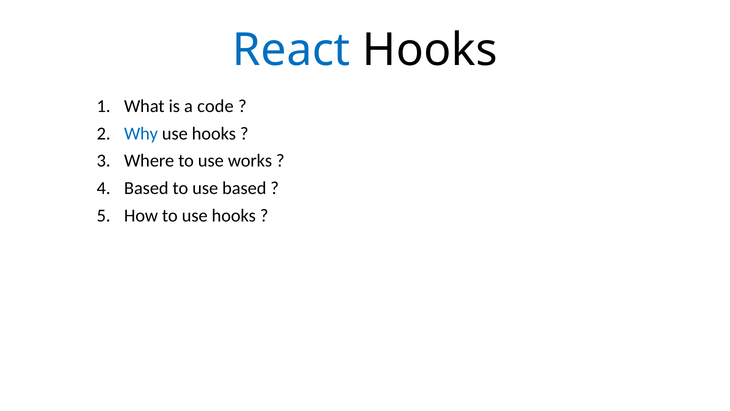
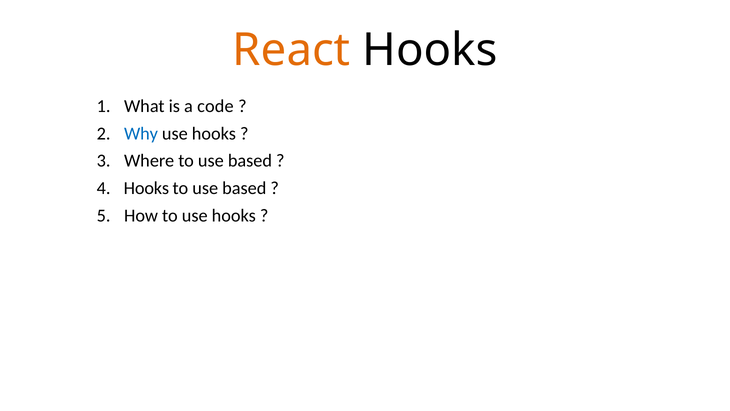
React colour: blue -> orange
Where to use works: works -> based
Based at (146, 188): Based -> Hooks
